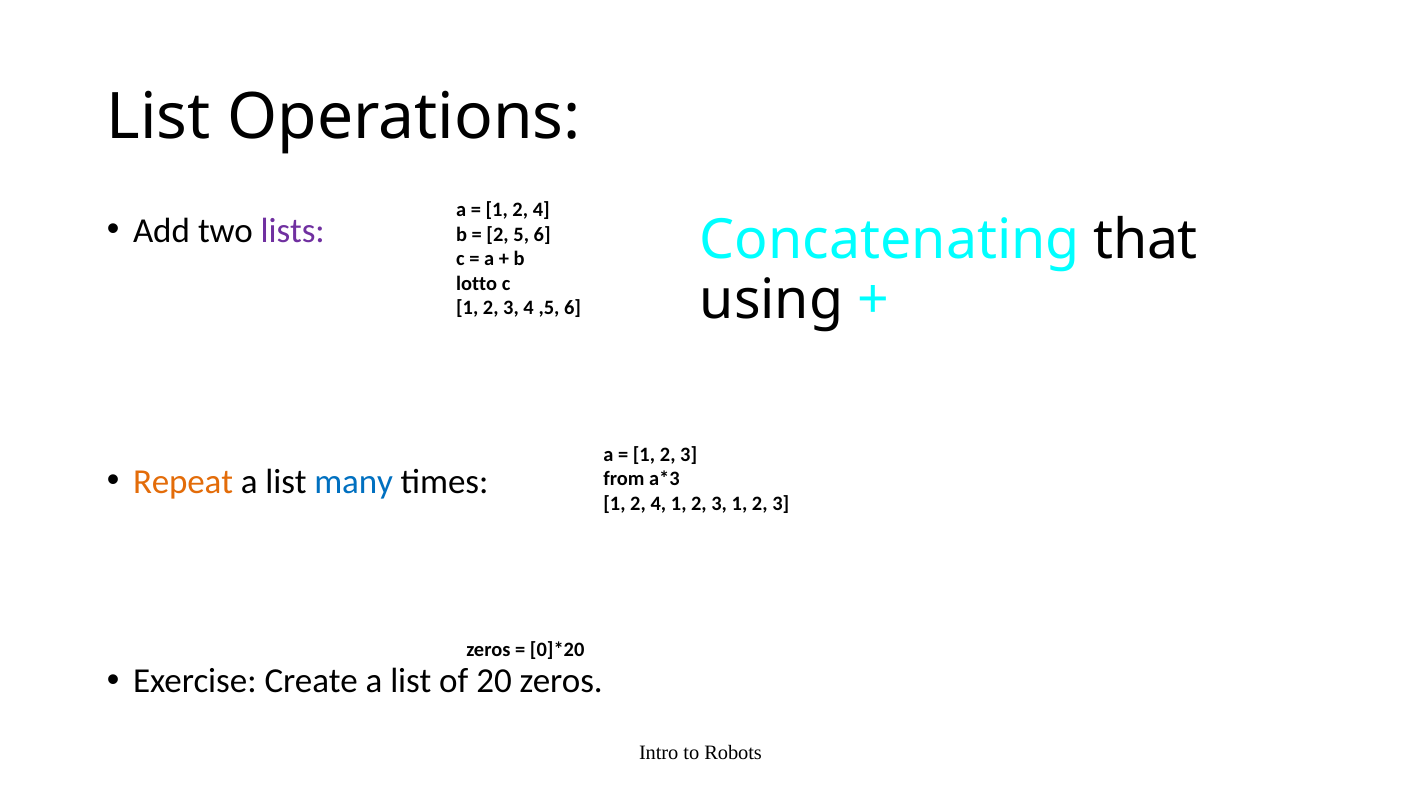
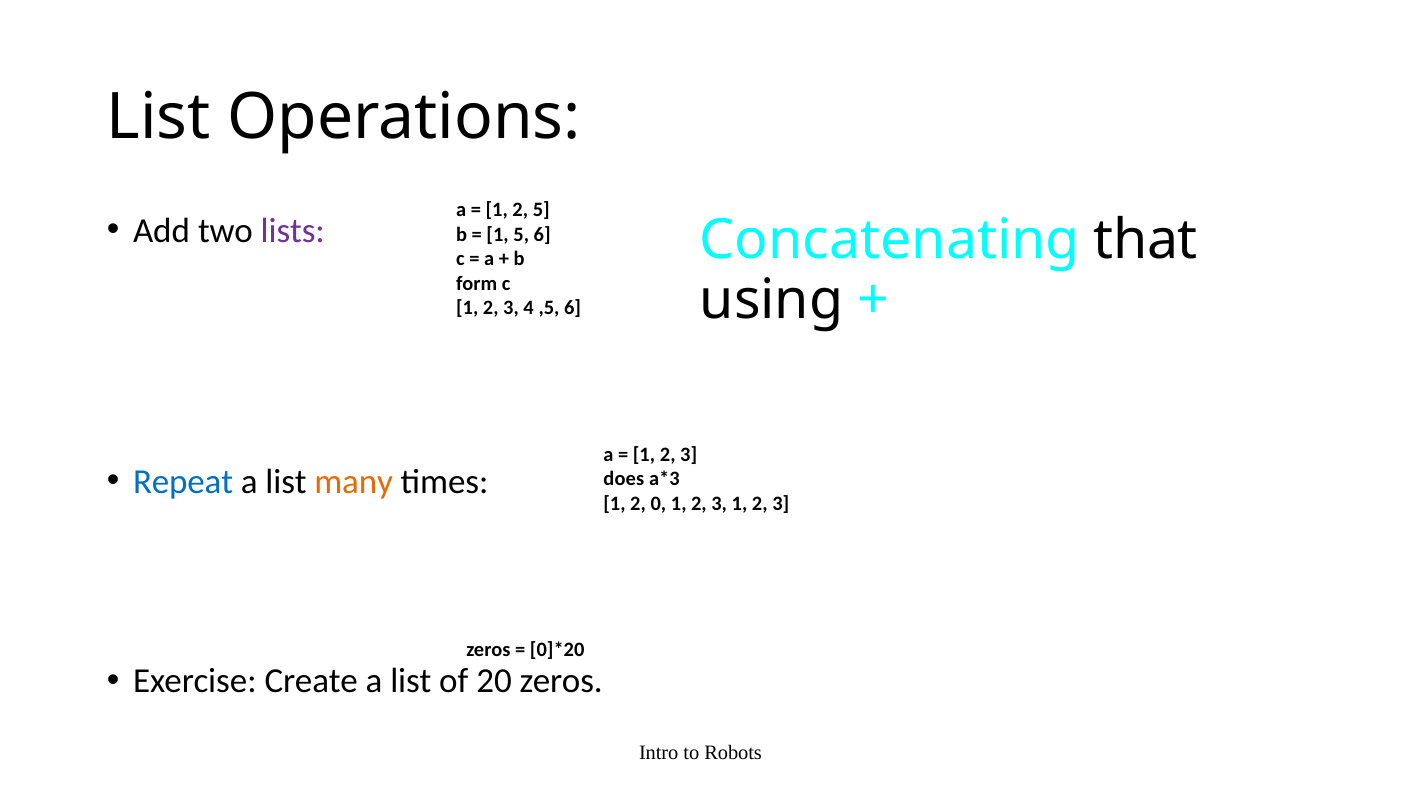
4 at (541, 210): 4 -> 5
2 at (498, 235): 2 -> 1
lotto: lotto -> form
Repeat colour: orange -> blue
many colour: blue -> orange
from: from -> does
4 at (658, 503): 4 -> 0
